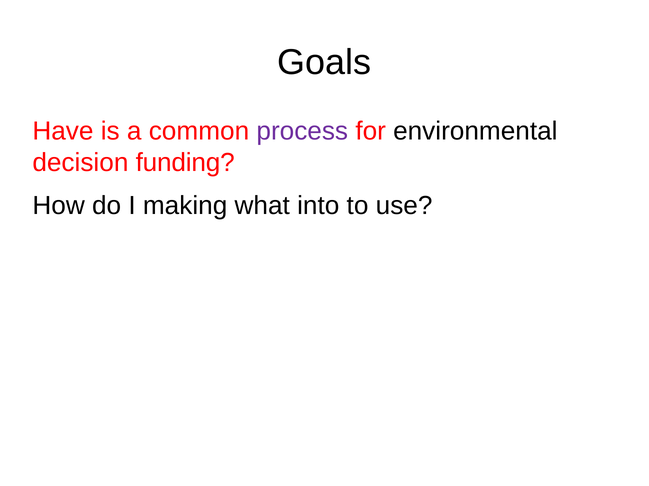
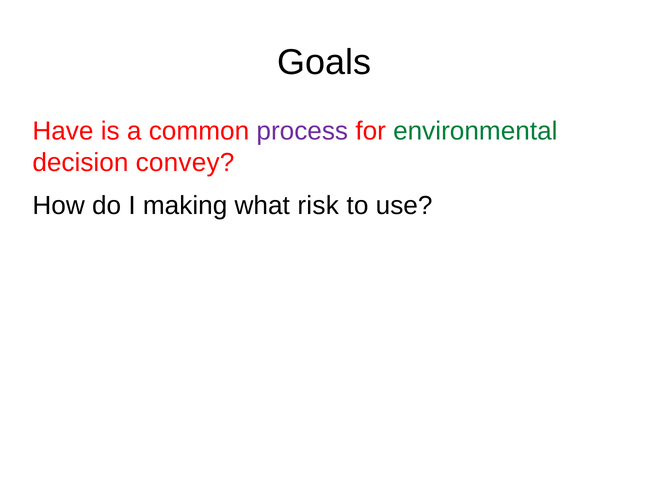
environmental colour: black -> green
funding: funding -> convey
into: into -> risk
